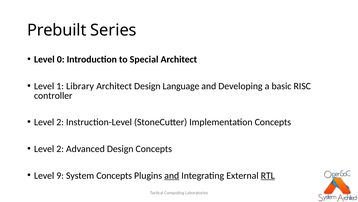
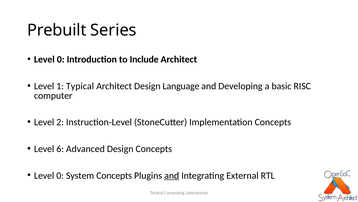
Special: Special -> Include
Library: Library -> Typical
controller: controller -> computer
2 at (60, 148): 2 -> 6
9 at (60, 175): 9 -> 0
RTL underline: present -> none
